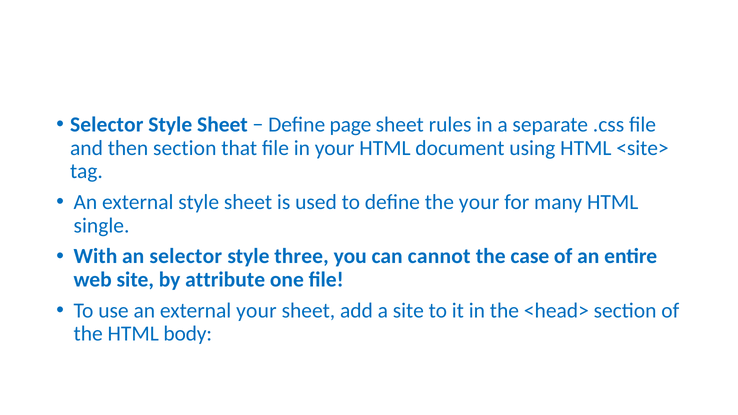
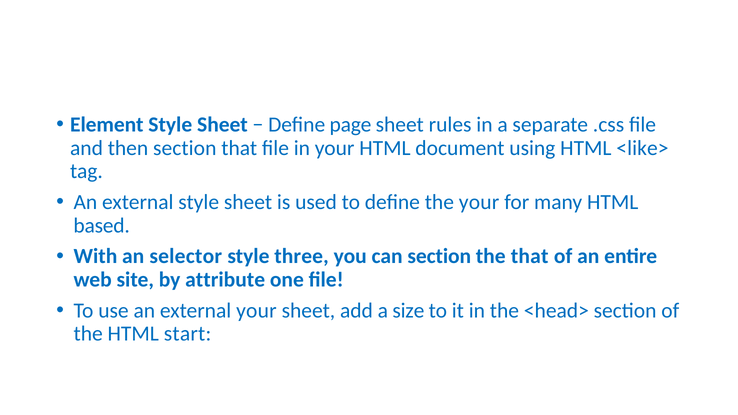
Selector at (107, 125): Selector -> Element
<site>: <site> -> <like>
single: single -> based
can cannot: cannot -> section
the case: case -> that
a site: site -> size
body: body -> start
